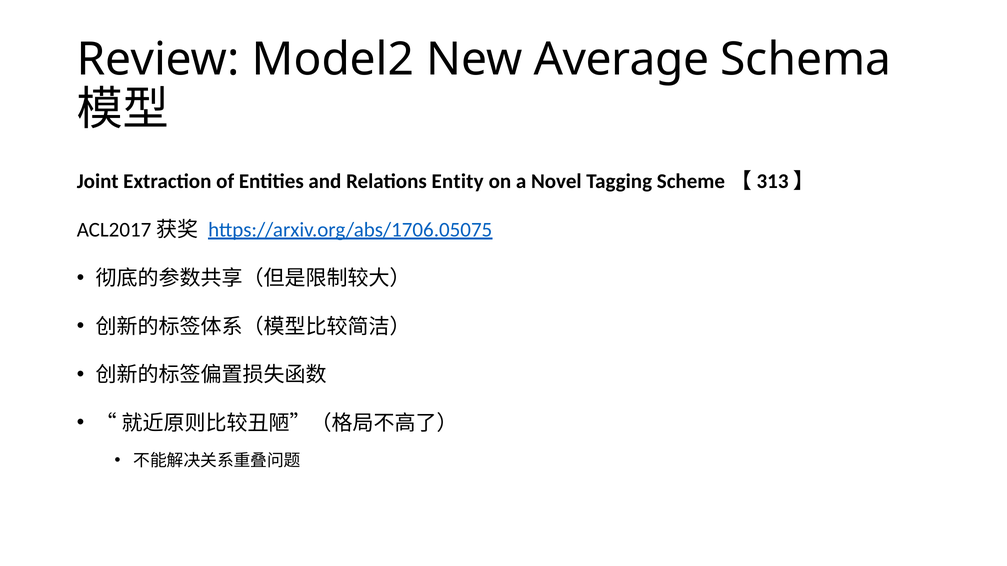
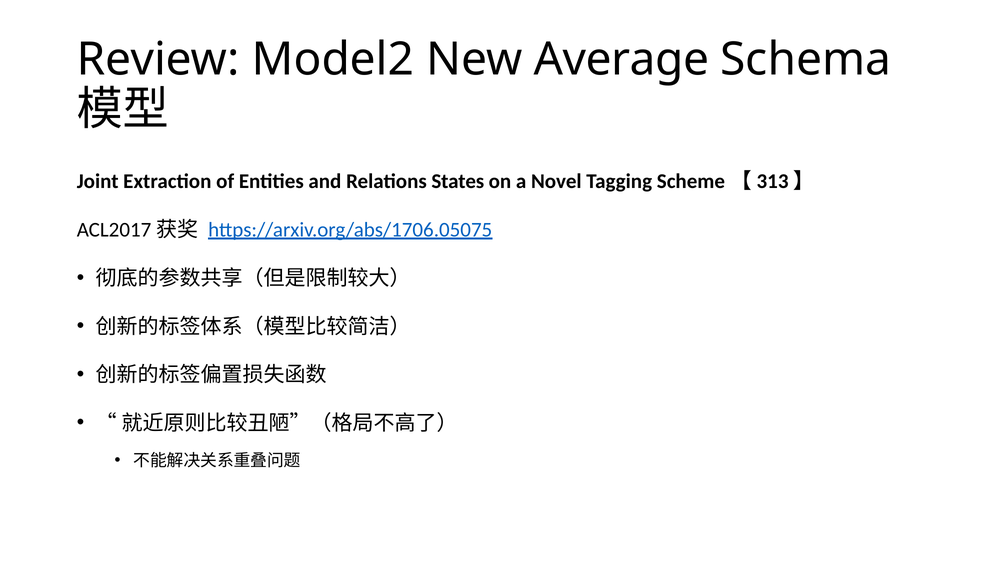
Entity: Entity -> States
